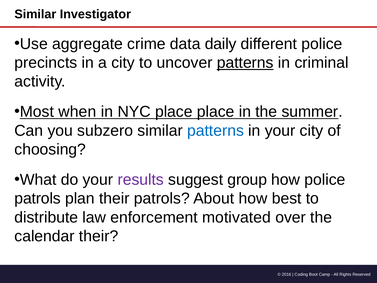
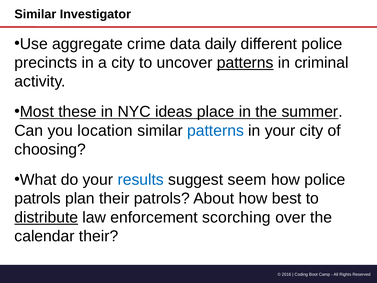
when: when -> these
NYC place: place -> ideas
subzero: subzero -> location
results colour: purple -> blue
group: group -> seem
distribute underline: none -> present
motivated: motivated -> scorching
